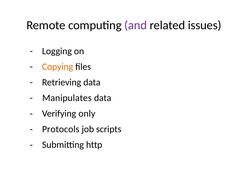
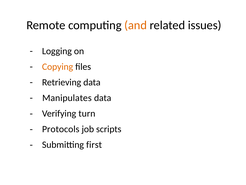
and colour: purple -> orange
only: only -> turn
http: http -> first
